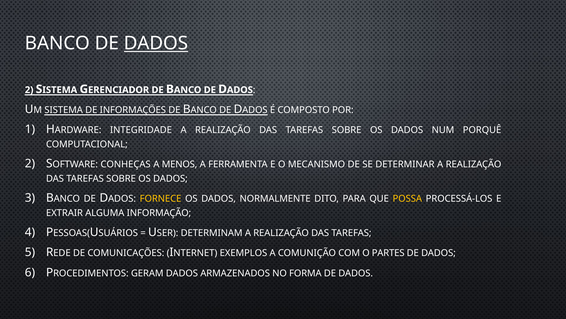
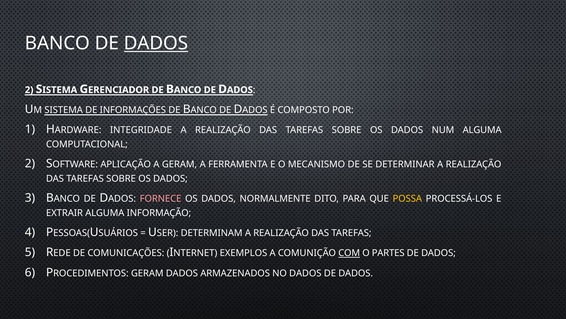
NUM PORQUÊ: PORQUÊ -> ALGUMA
CONHEÇAS: CONHEÇAS -> APLICAÇÃO
A MENOS: MENOS -> GERAM
FORNECE colour: yellow -> pink
COM underline: none -> present
NO FORMA: FORMA -> DADOS
